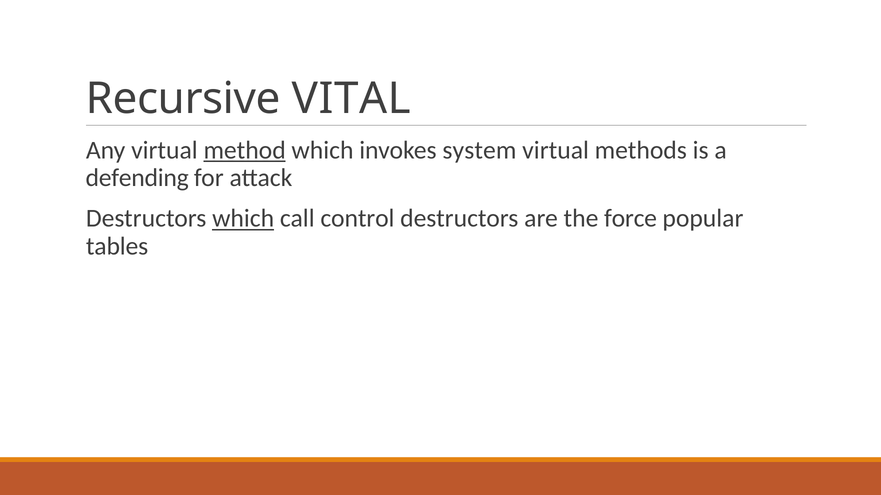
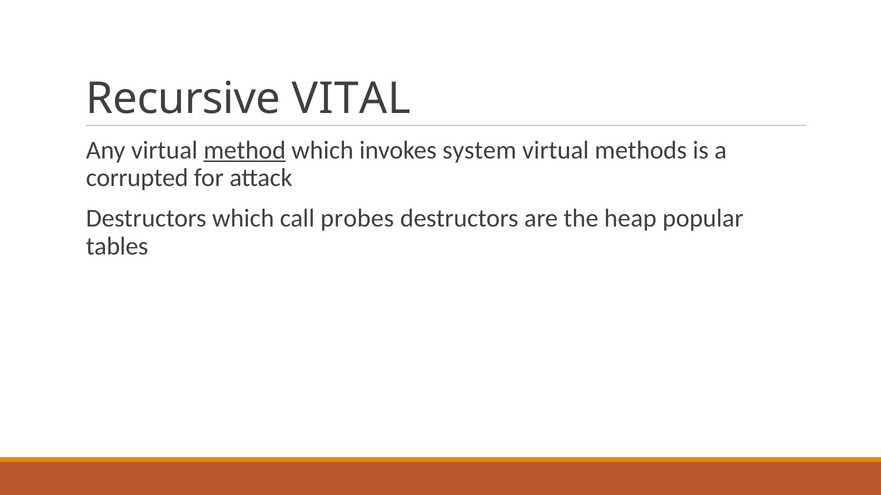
defending: defending -> corrupted
which at (243, 219) underline: present -> none
control: control -> probes
force: force -> heap
